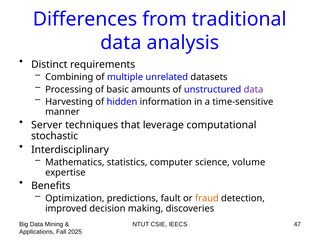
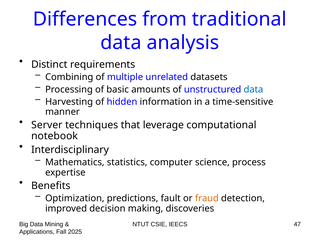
data at (253, 89) colour: purple -> blue
stochastic: stochastic -> notebook
volume: volume -> process
